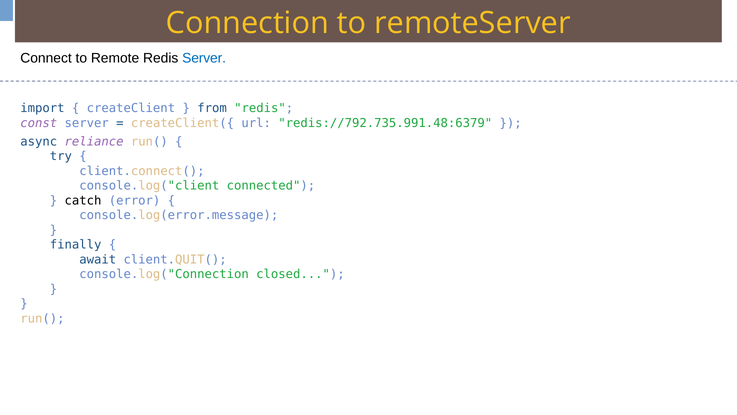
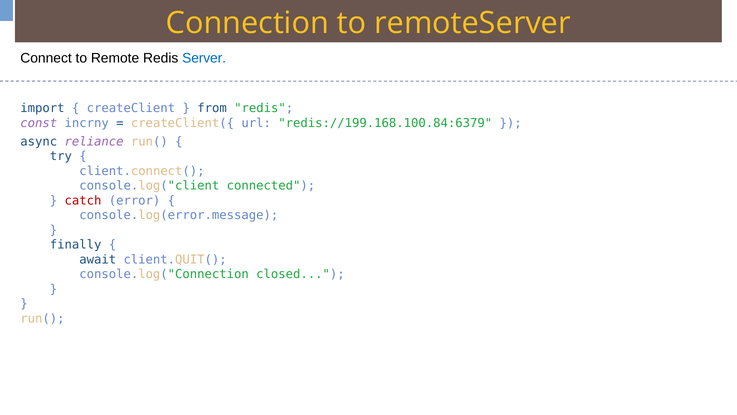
const server: server -> incrny
redis://792.735.991.48:6379: redis://792.735.991.48:6379 -> redis://199.168.100.84:6379
catch colour: black -> red
